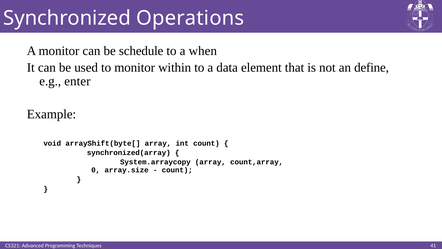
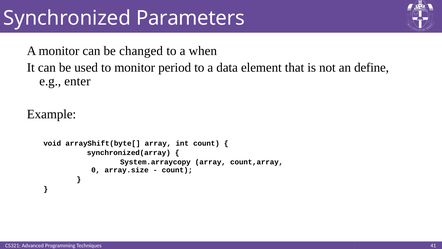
Operations: Operations -> Parameters
schedule: schedule -> changed
within: within -> period
